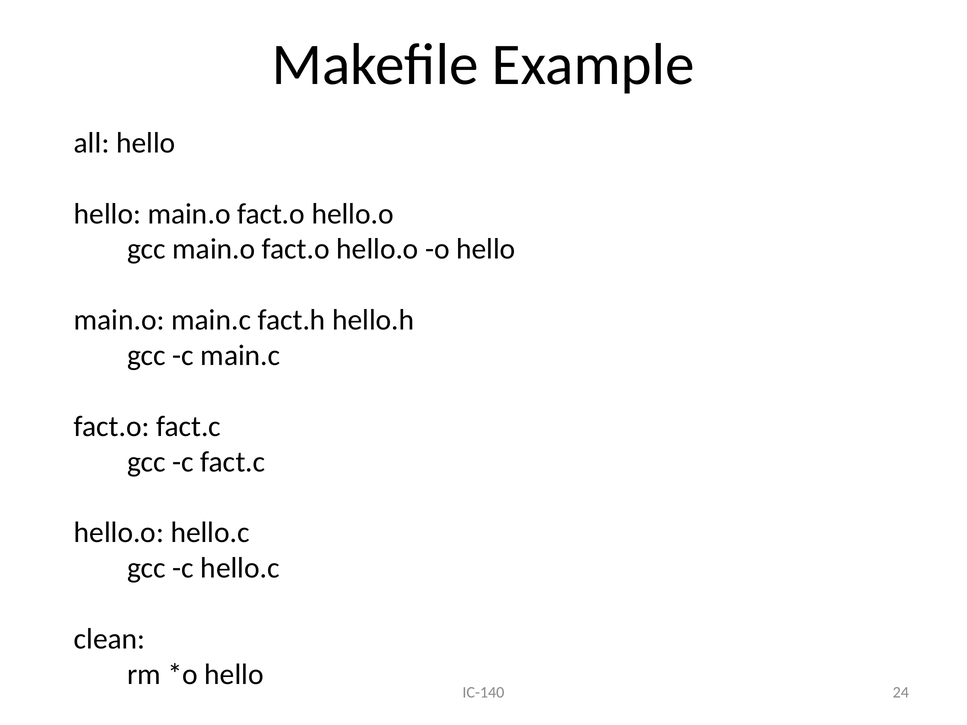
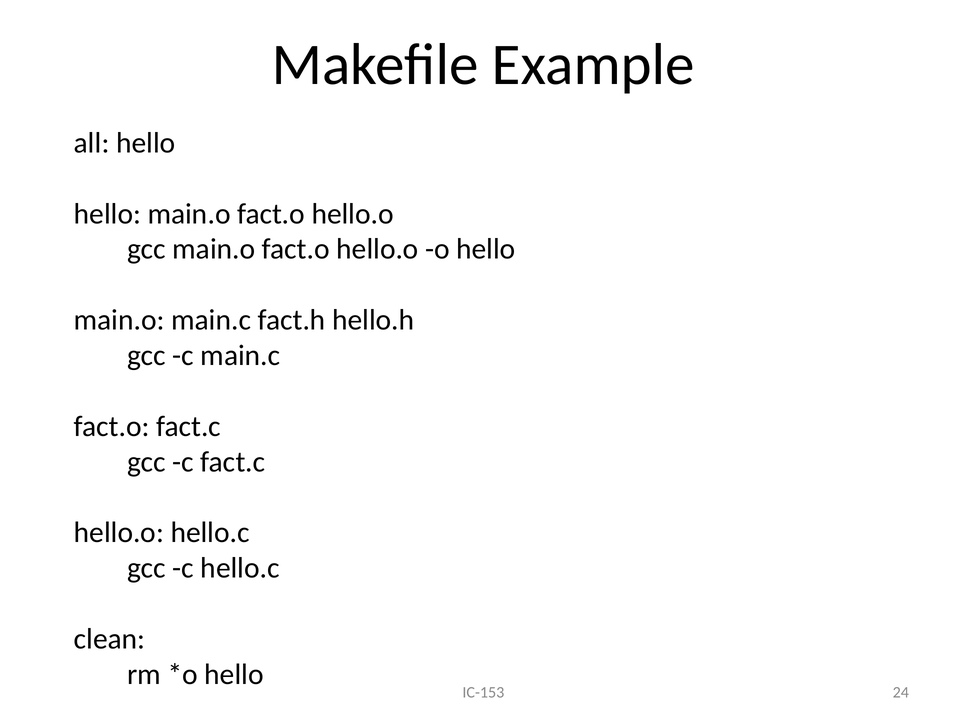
IC-140: IC-140 -> IC-153
